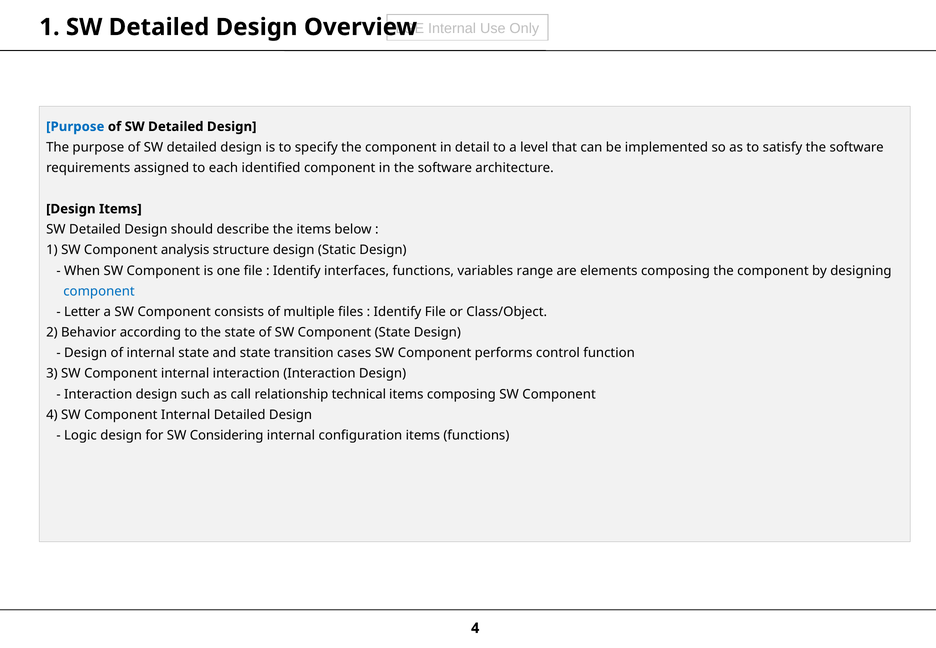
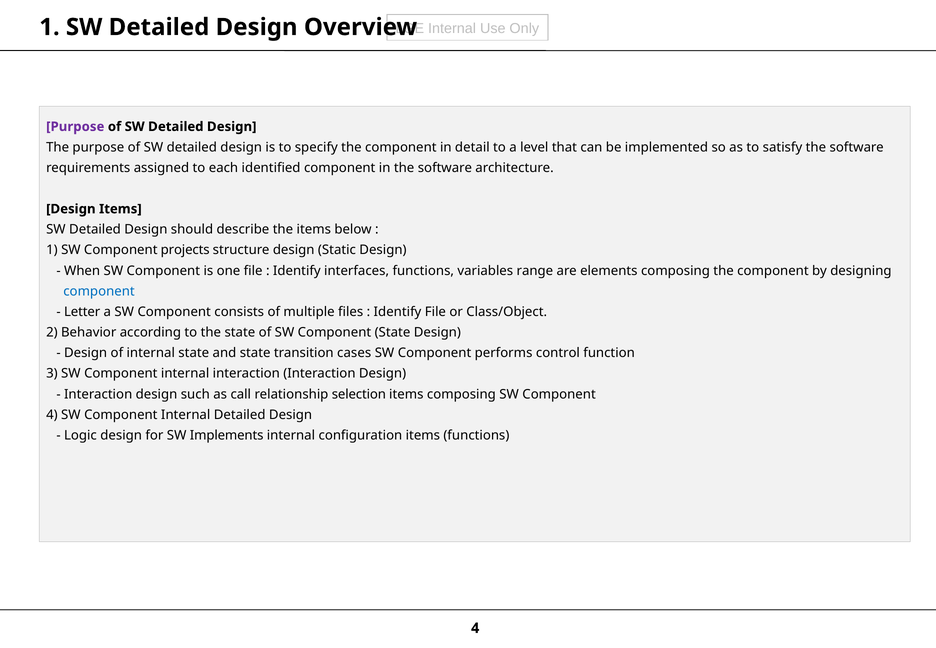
Purpose at (75, 127) colour: blue -> purple
analysis: analysis -> projects
technical: technical -> selection
Considering: Considering -> Implements
